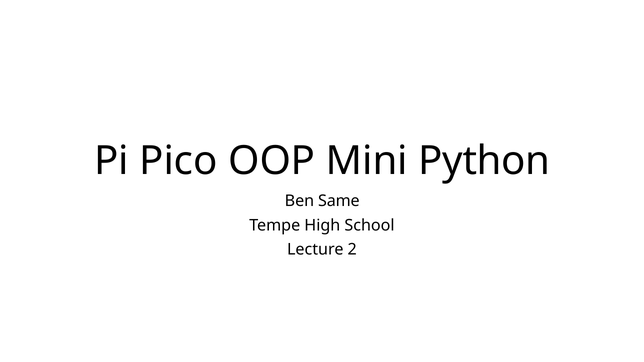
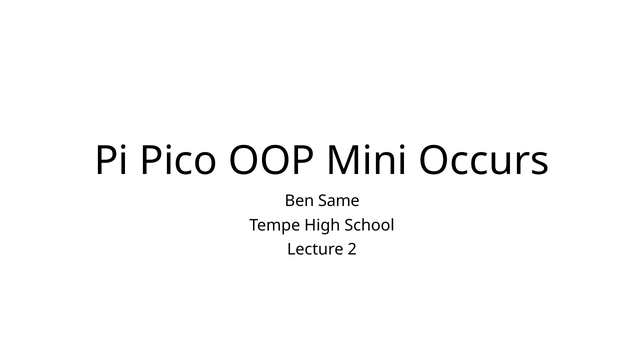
Python: Python -> Occurs
